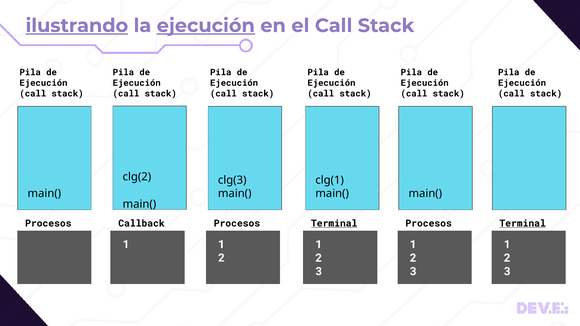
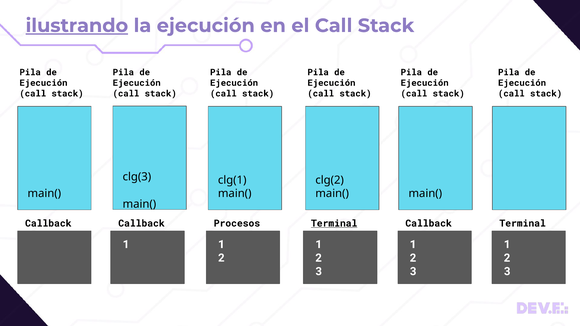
ejecución at (206, 26) underline: present -> none
clg(2: clg(2 -> clg(3
clg(3: clg(3 -> clg(1
clg(1: clg(1 -> clg(2
Procesos at (48, 224): Procesos -> Callback
Procesos at (429, 224): Procesos -> Callback
Terminal at (523, 224) underline: present -> none
